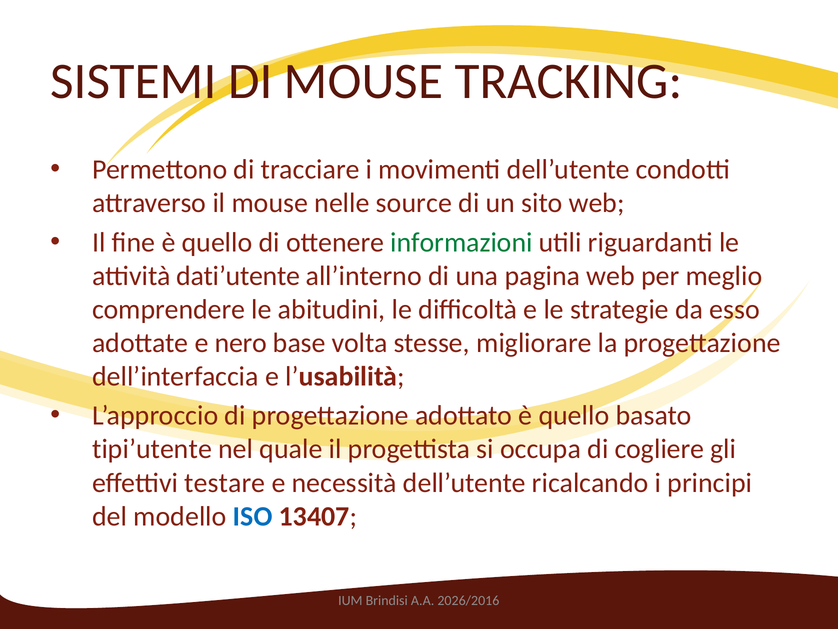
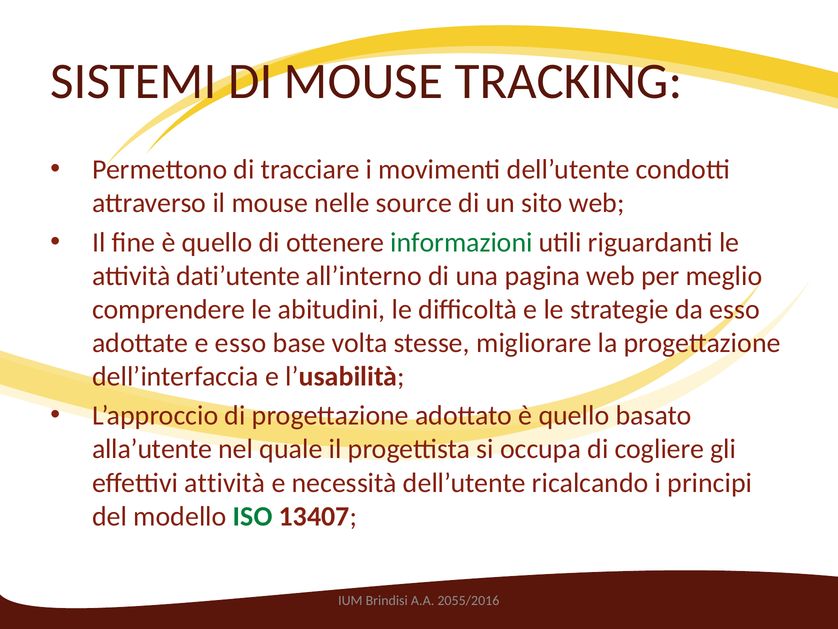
e nero: nero -> esso
tipi’utente: tipi’utente -> alla’utente
effettivi testare: testare -> attività
ISO colour: blue -> green
2026/2016: 2026/2016 -> 2055/2016
